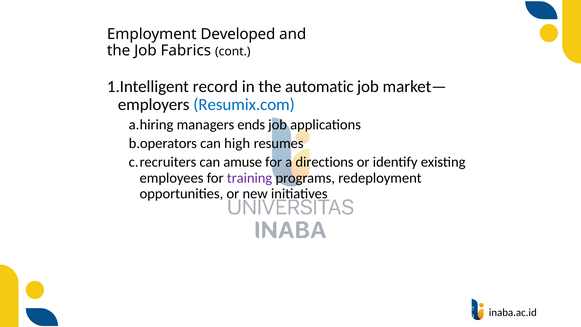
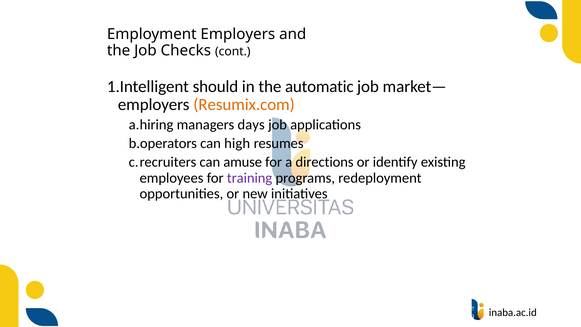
Employment Developed: Developed -> Employers
Fabrics: Fabrics -> Checks
record: record -> should
Resumix.com colour: blue -> orange
ends: ends -> days
